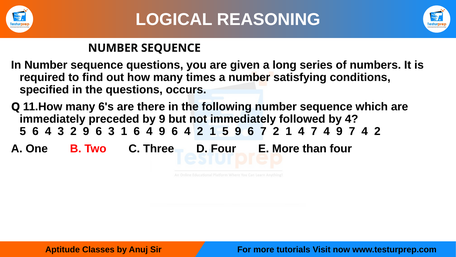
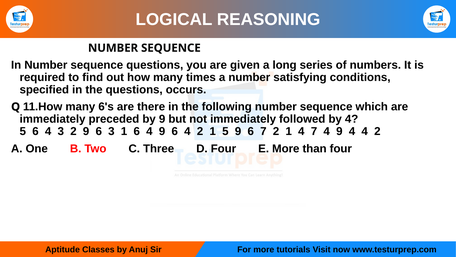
9 7: 7 -> 4
